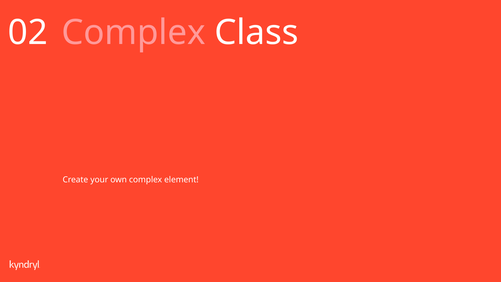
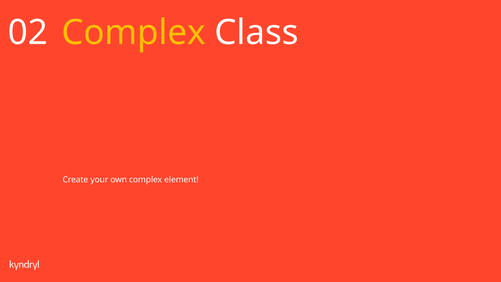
Complex at (134, 33) colour: pink -> yellow
